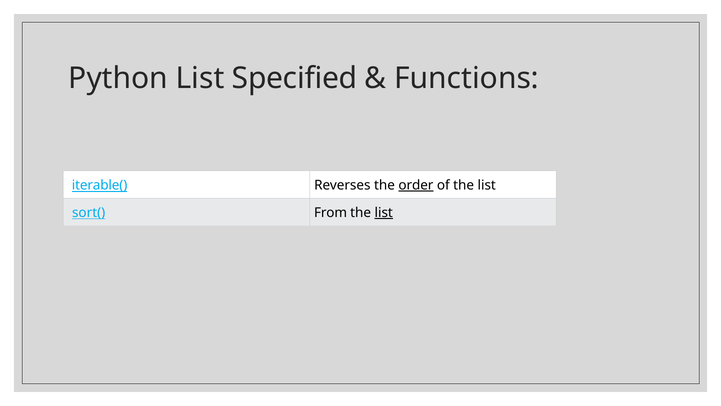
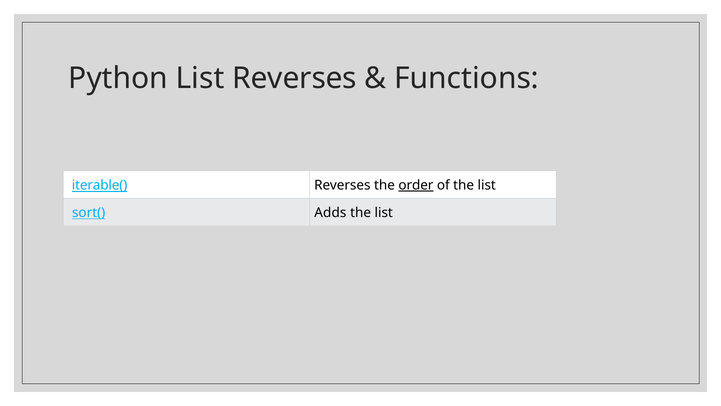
List Specified: Specified -> Reverses
From: From -> Adds
list at (384, 213) underline: present -> none
